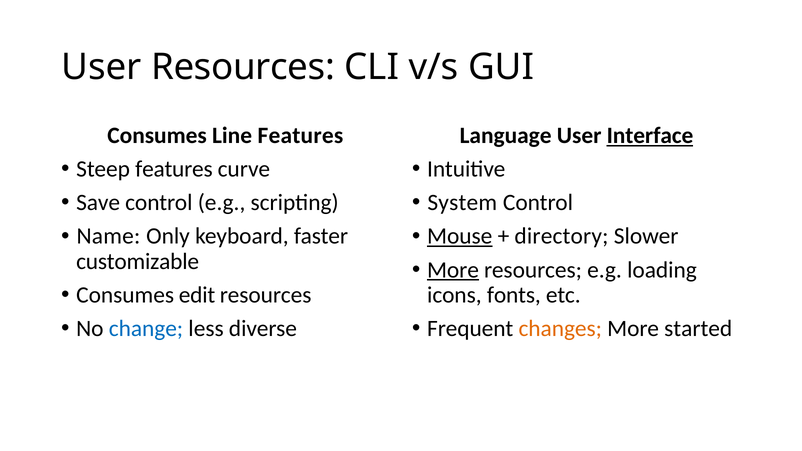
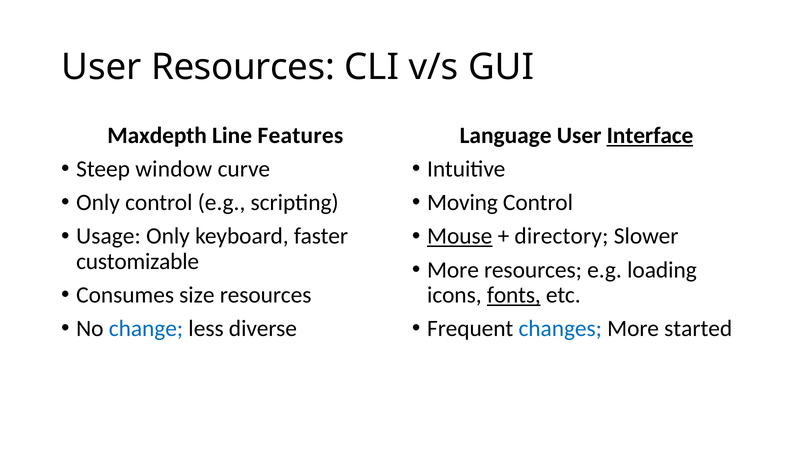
Consumes at (157, 136): Consumes -> Maxdepth
Steep features: features -> window
Save at (98, 203): Save -> Only
System: System -> Moving
Name: Name -> Usage
More at (453, 270) underline: present -> none
edit: edit -> size
fonts underline: none -> present
changes colour: orange -> blue
